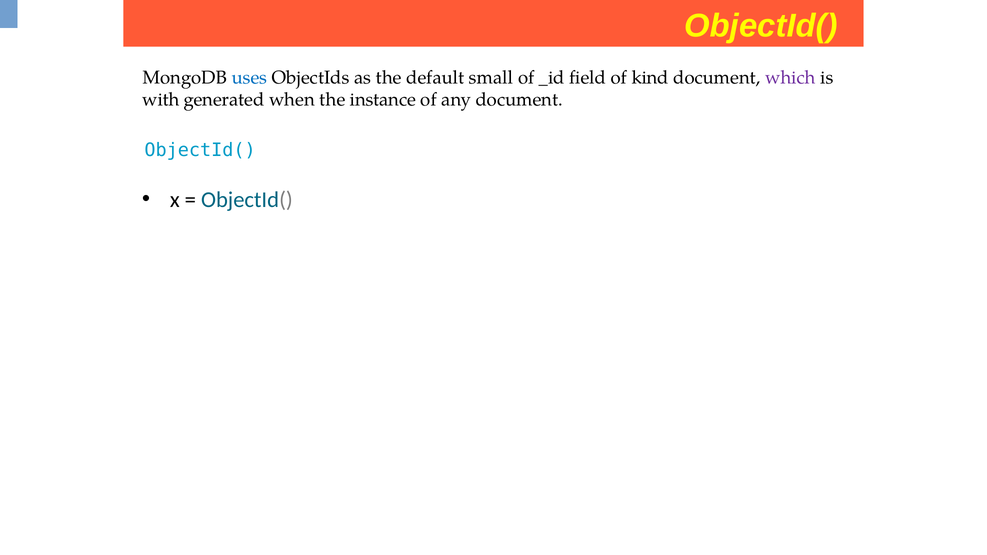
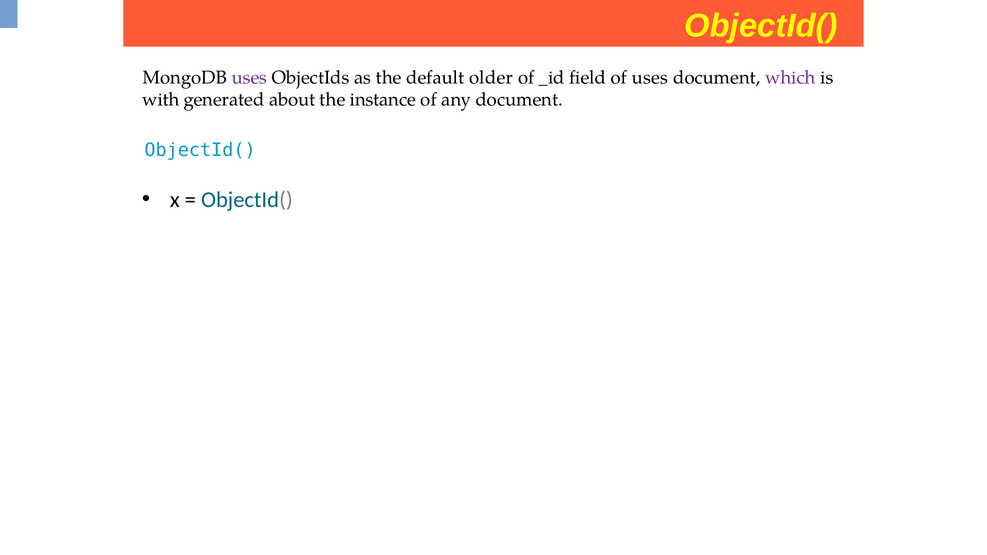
uses at (249, 78) colour: blue -> purple
small: small -> older
of kind: kind -> uses
when: when -> about
